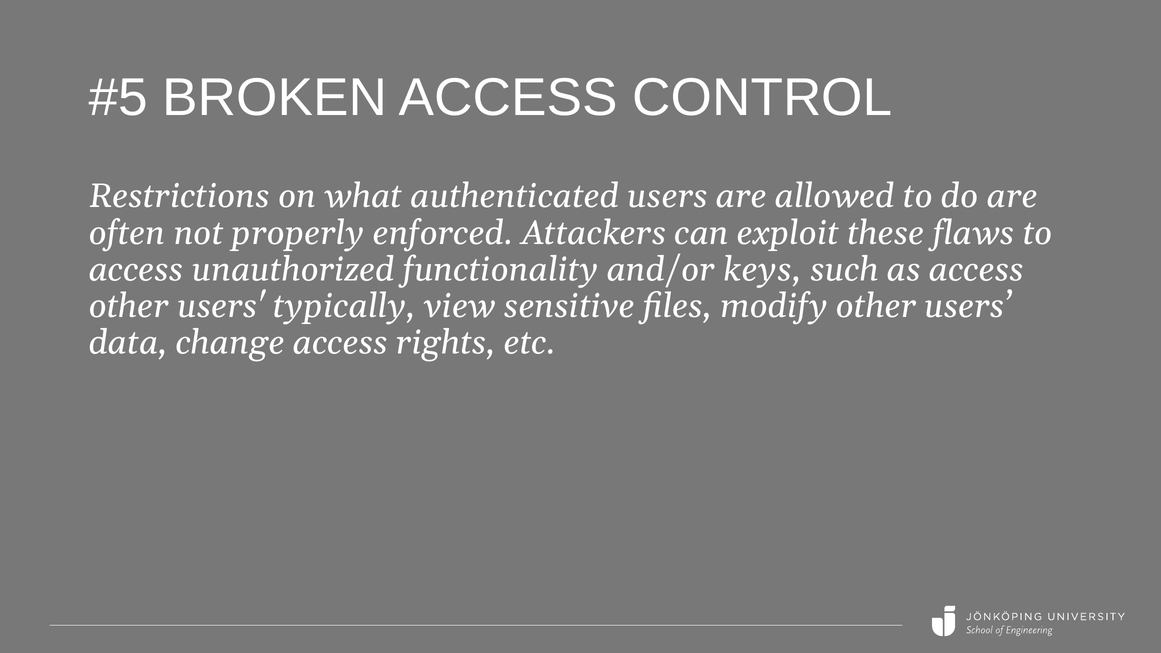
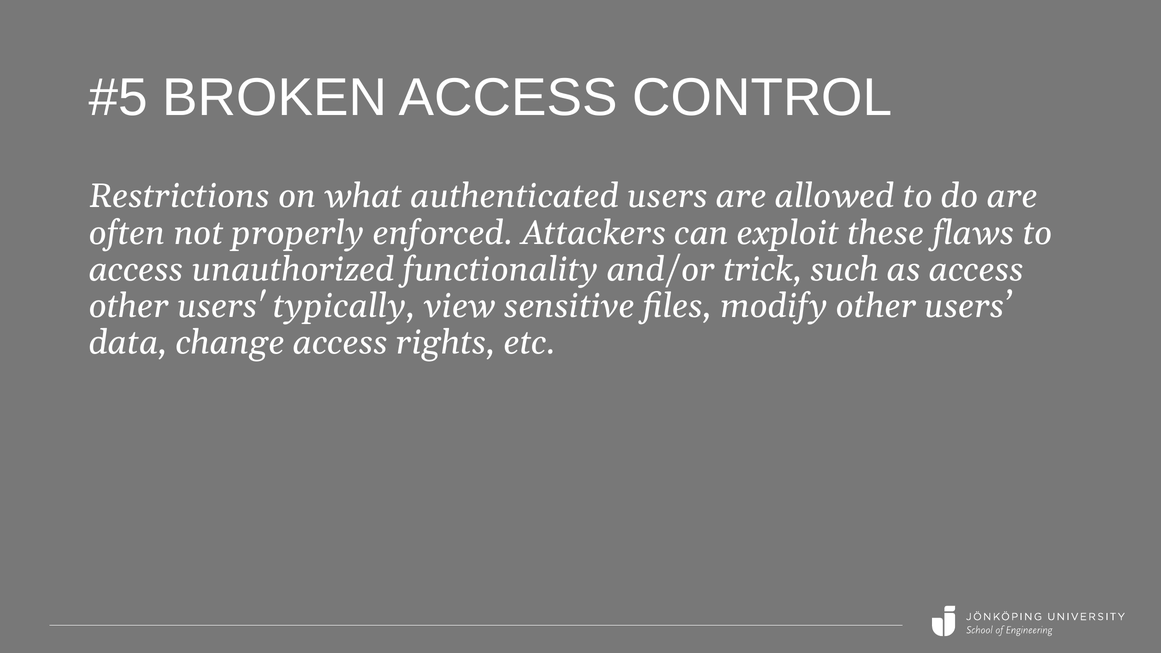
keys: keys -> trick
